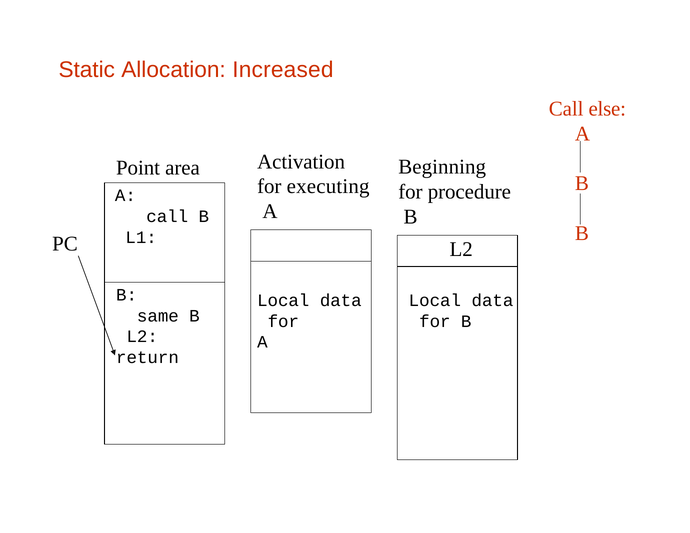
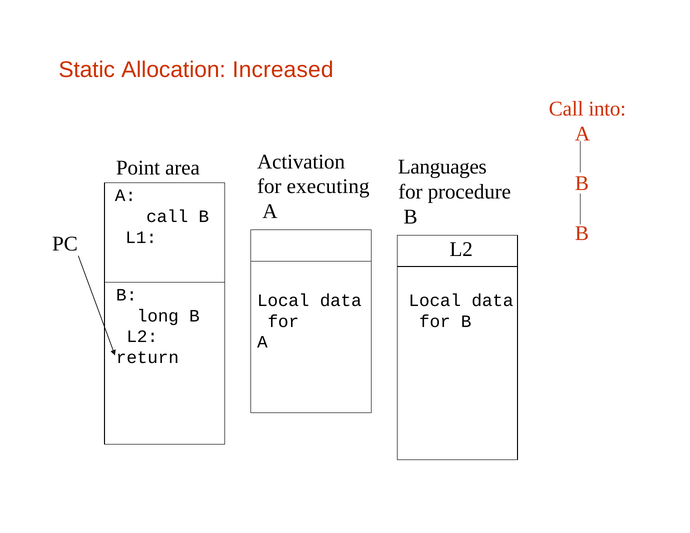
else: else -> into
Beginning: Beginning -> Languages
same: same -> long
